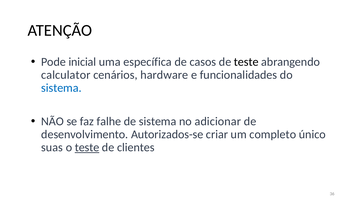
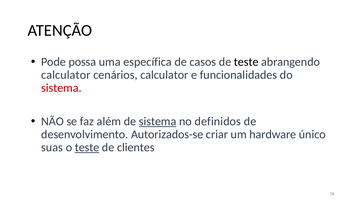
inicial: inicial -> possa
cenários hardware: hardware -> calculator
sistema at (61, 88) colour: blue -> red
falhe: falhe -> além
sistema at (158, 122) underline: none -> present
adicionar: adicionar -> definidos
completo: completo -> hardware
